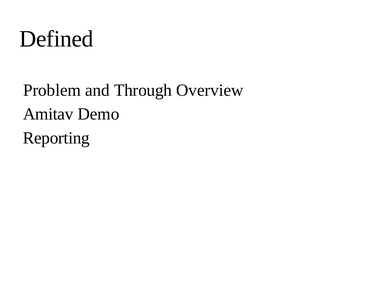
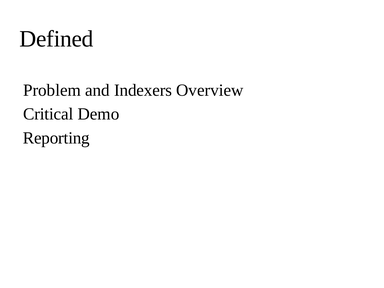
Through: Through -> Indexers
Amitav: Amitav -> Critical
